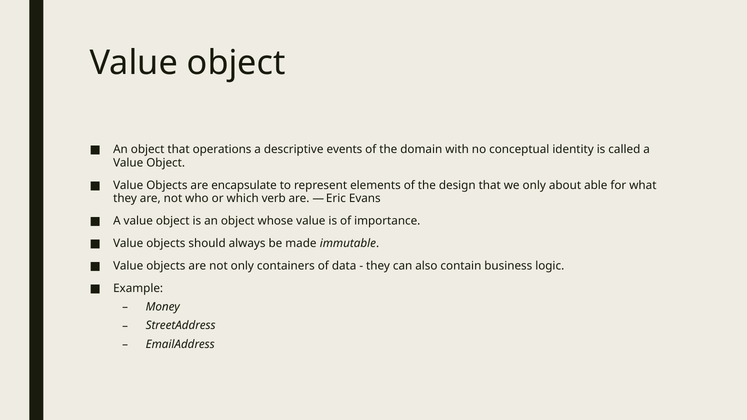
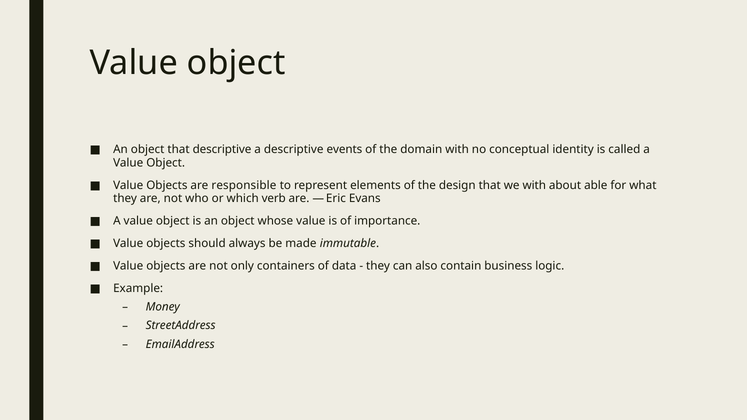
that operations: operations -> descriptive
encapsulate: encapsulate -> responsible
we only: only -> with
